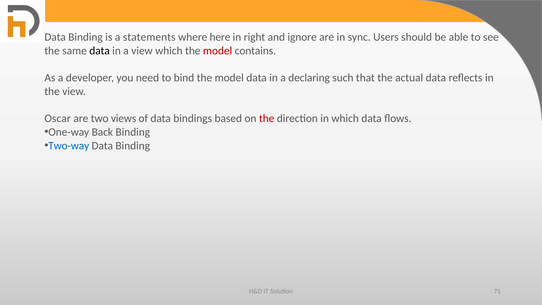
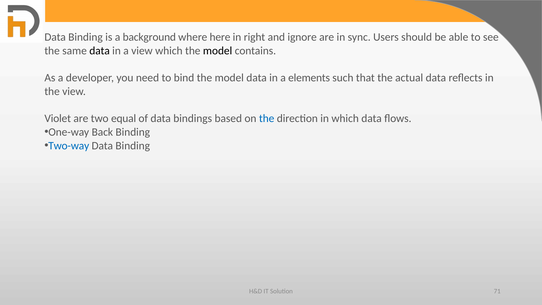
statements: statements -> background
model at (218, 51) colour: red -> black
declaring: declaring -> elements
Oscar: Oscar -> Violet
views: views -> equal
the at (267, 119) colour: red -> blue
